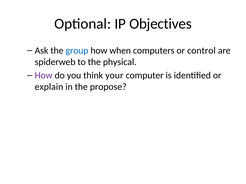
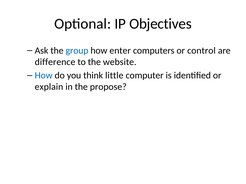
when: when -> enter
spiderweb: spiderweb -> difference
physical: physical -> website
How at (44, 76) colour: purple -> blue
your: your -> little
